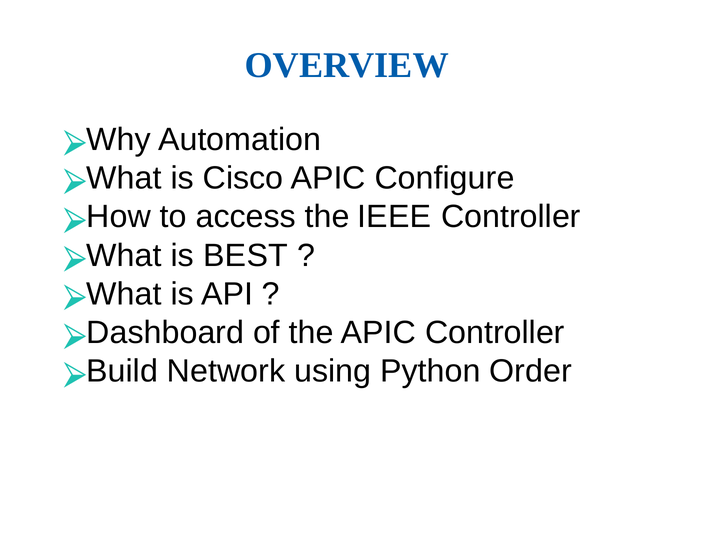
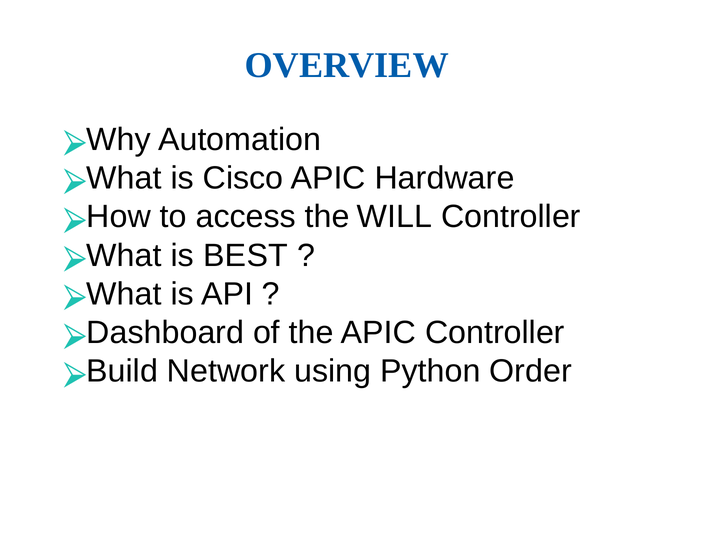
Configure: Configure -> Hardware
IEEE: IEEE -> WILL
